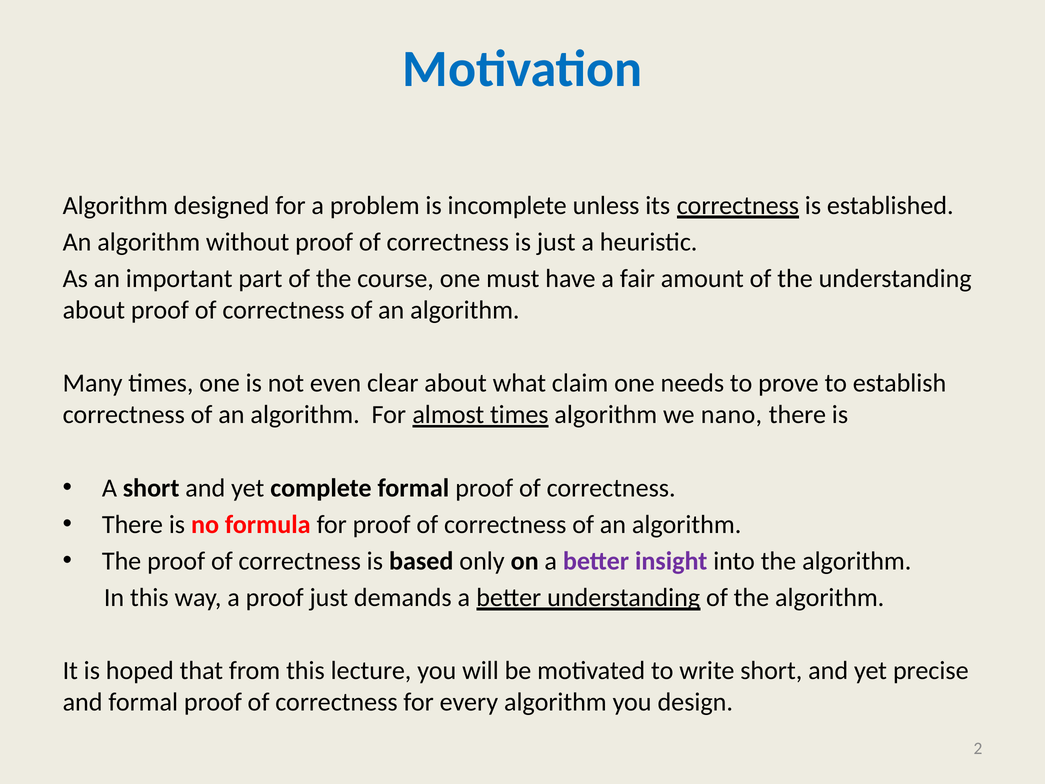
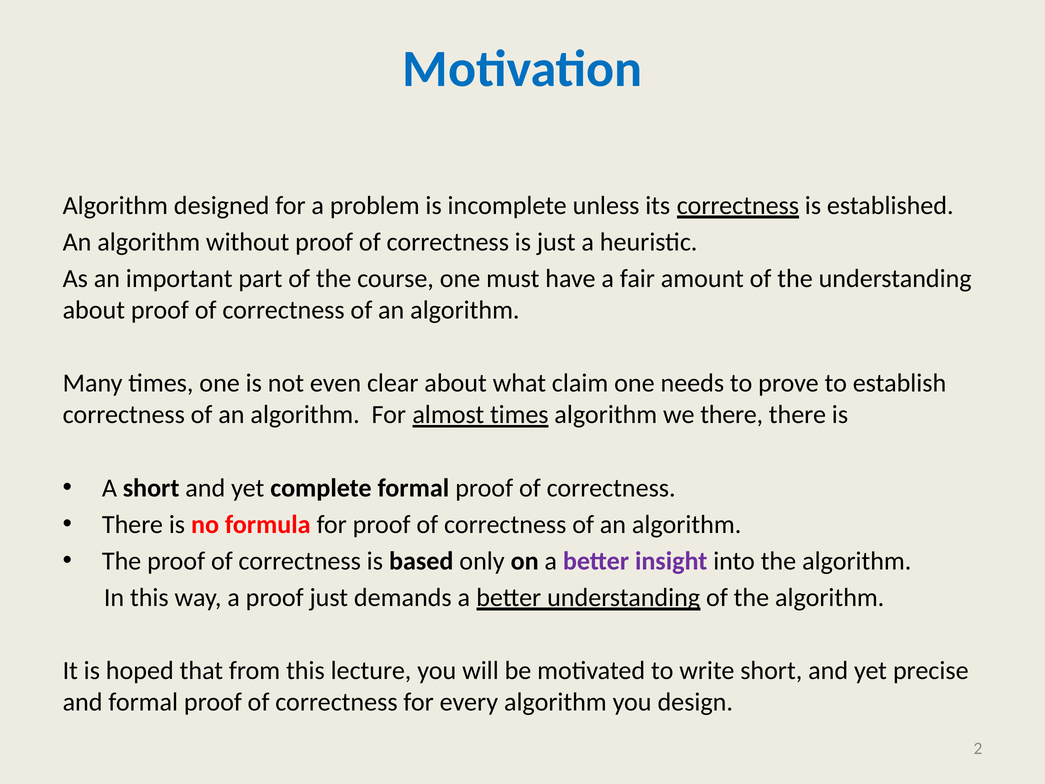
we nano: nano -> there
